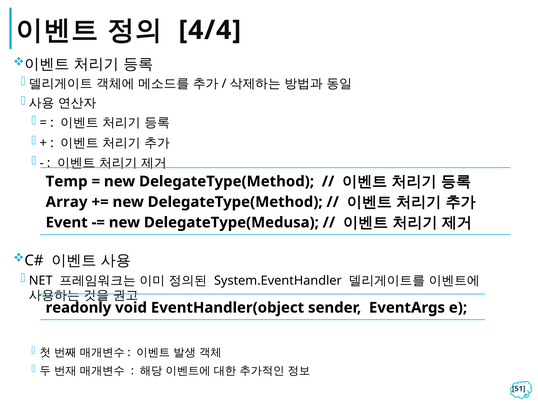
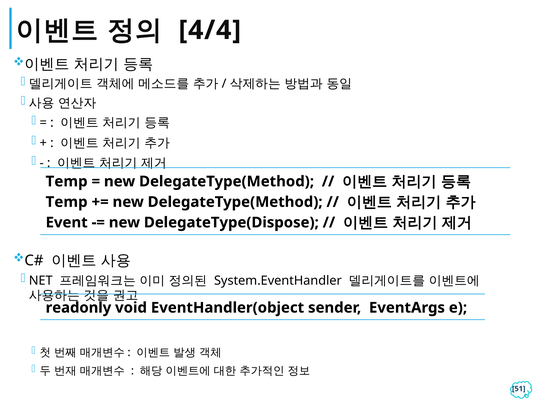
Array at (67, 202): Array -> Temp
DelegateType(Medusa: DelegateType(Medusa -> DelegateType(Dispose
